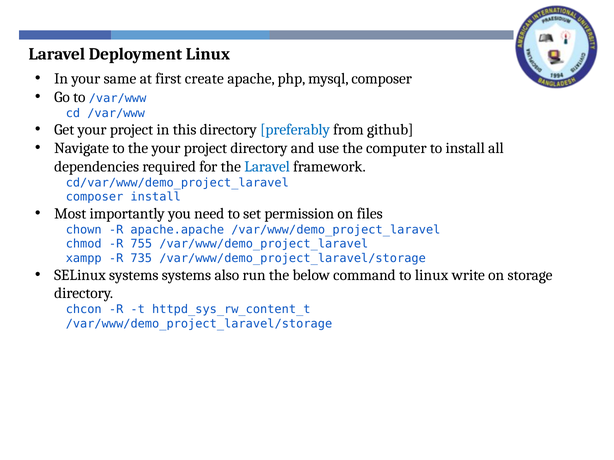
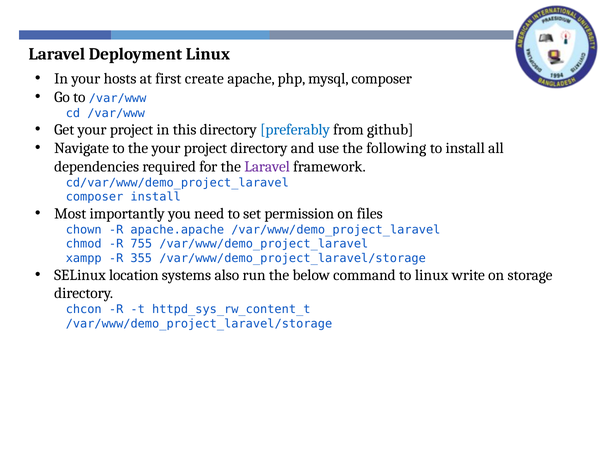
same: same -> hosts
computer: computer -> following
Laravel at (267, 167) colour: blue -> purple
735: 735 -> 355
SELinux systems: systems -> location
